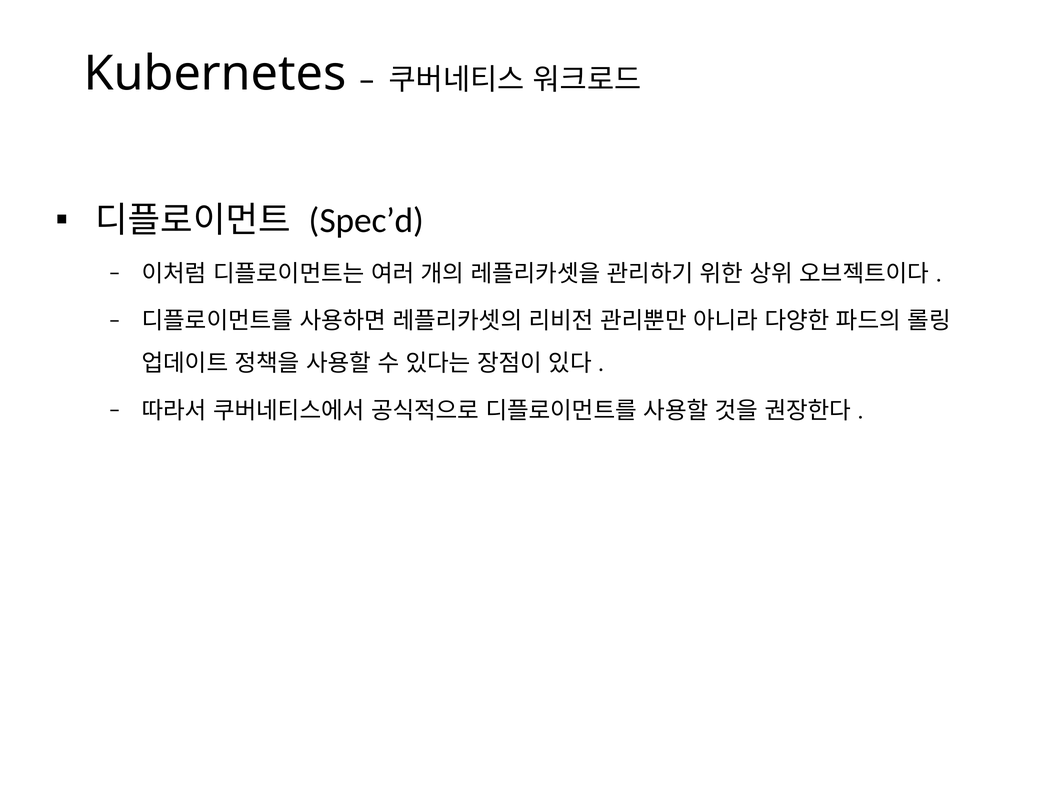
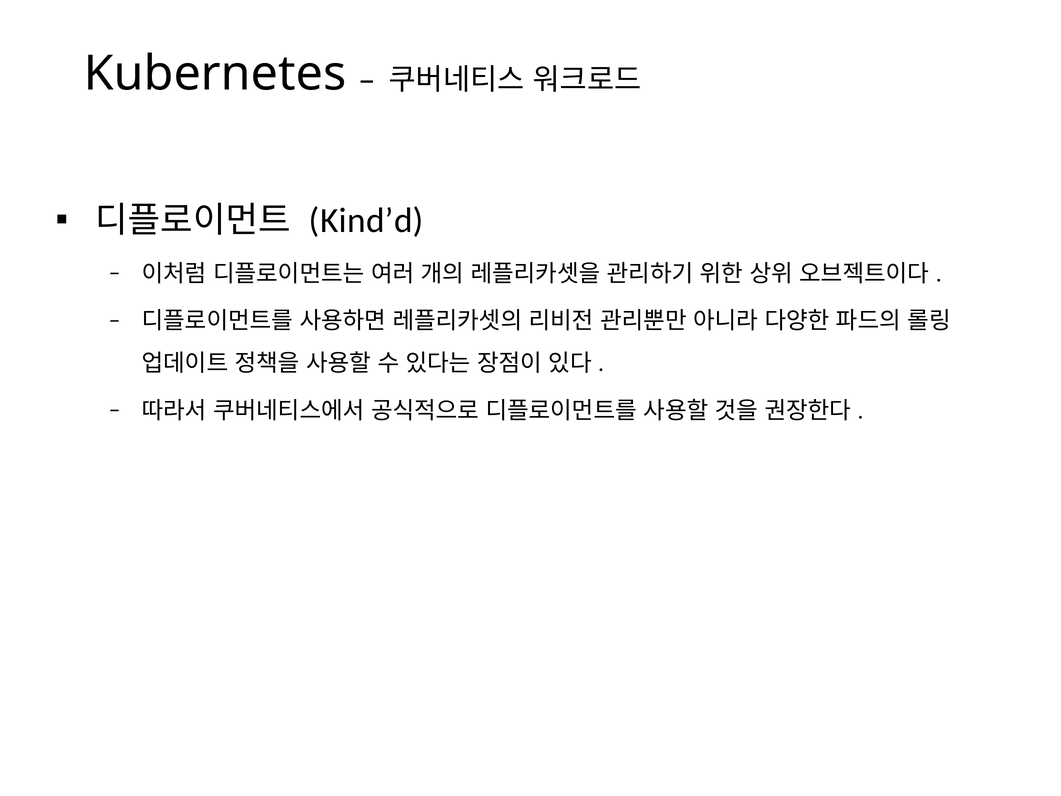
Spec’d: Spec’d -> Kind’d
